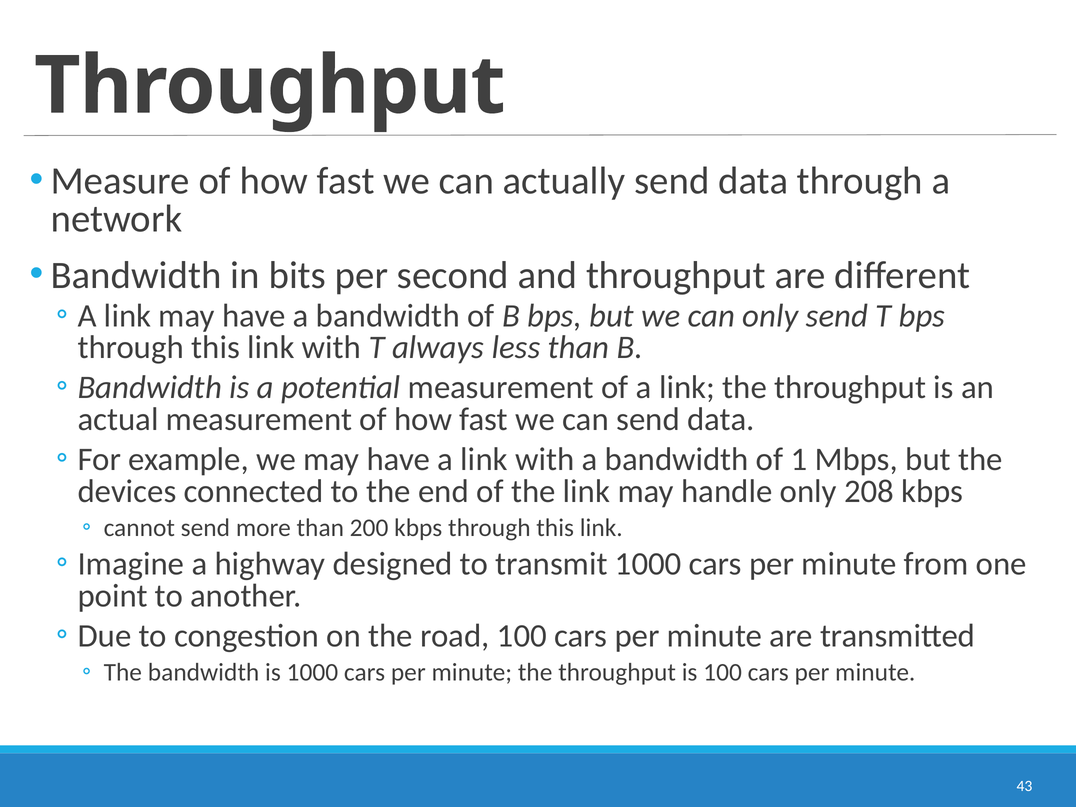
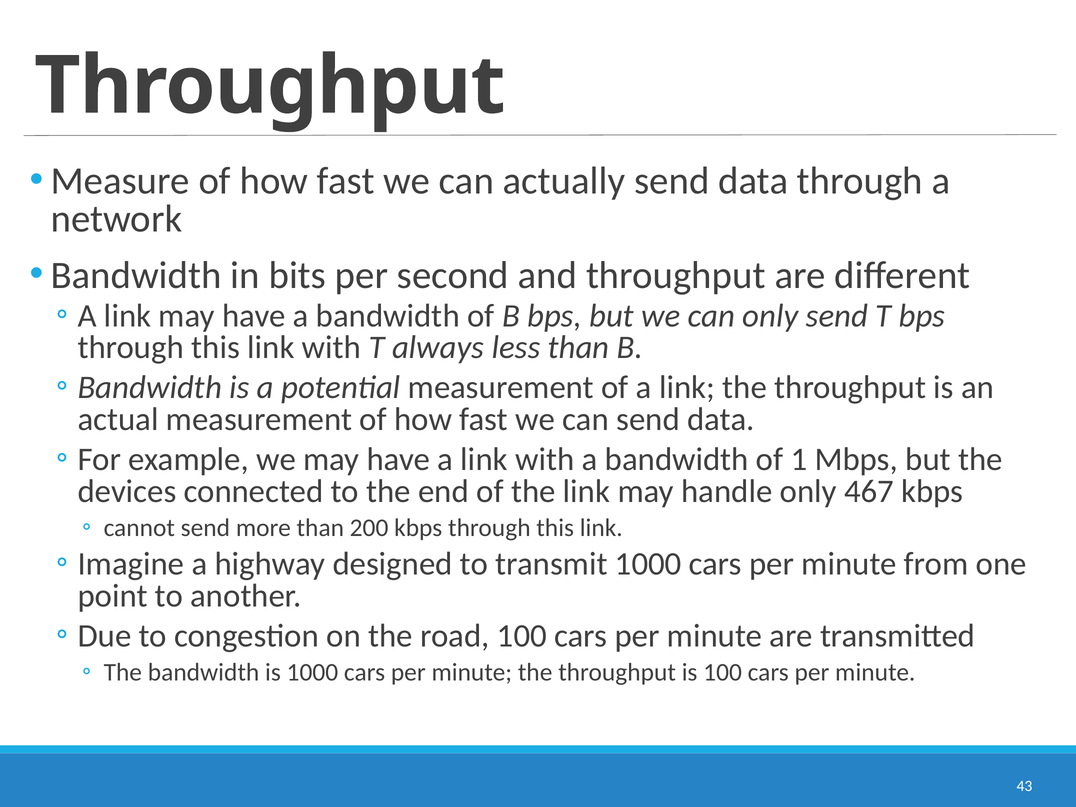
208: 208 -> 467
